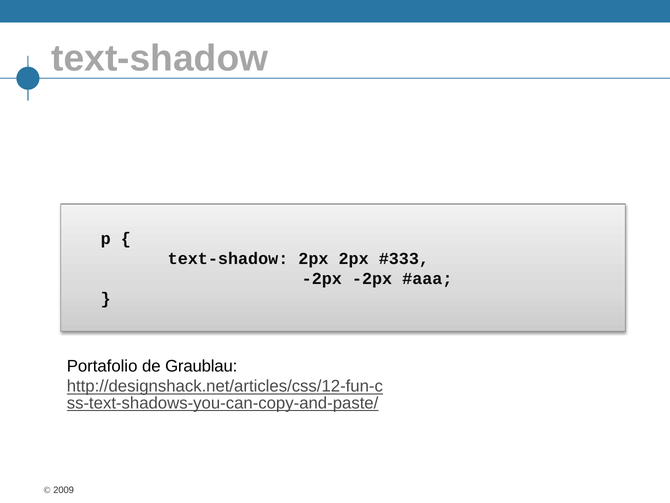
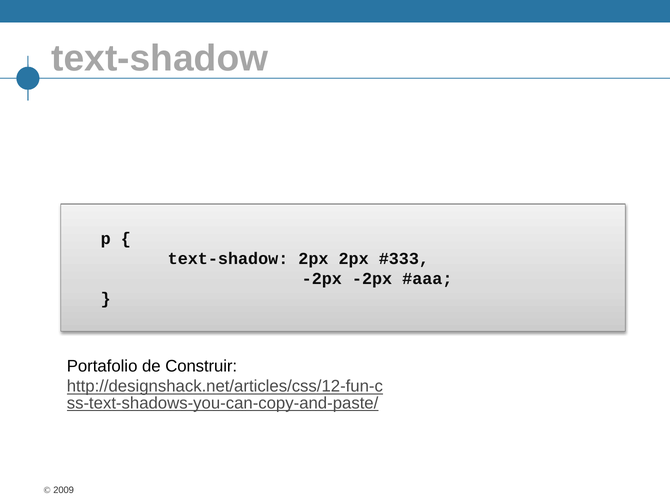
Graublau: Graublau -> Construir
